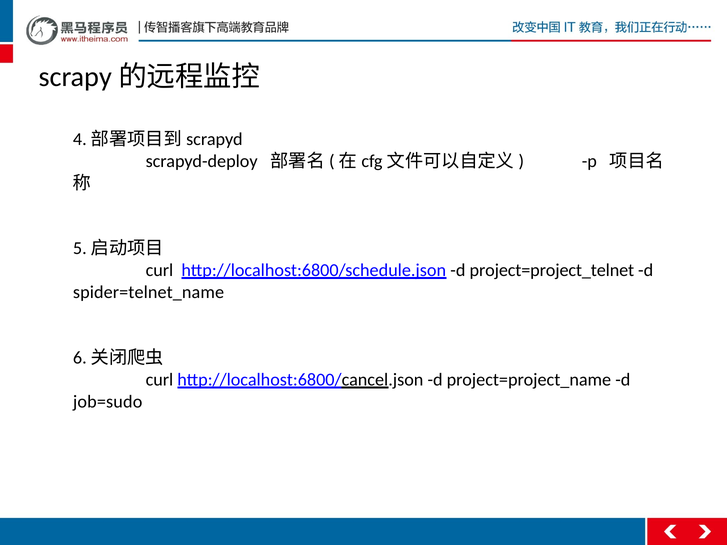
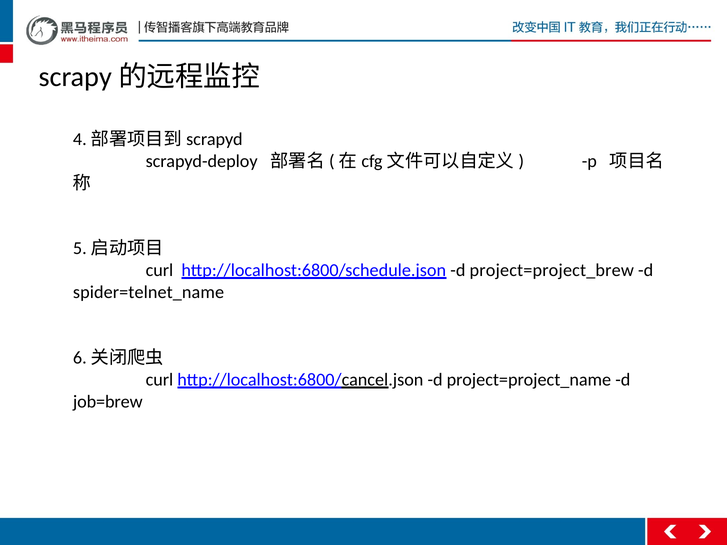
project=project_telnet: project=project_telnet -> project=project_brew
job=sudo: job=sudo -> job=brew
